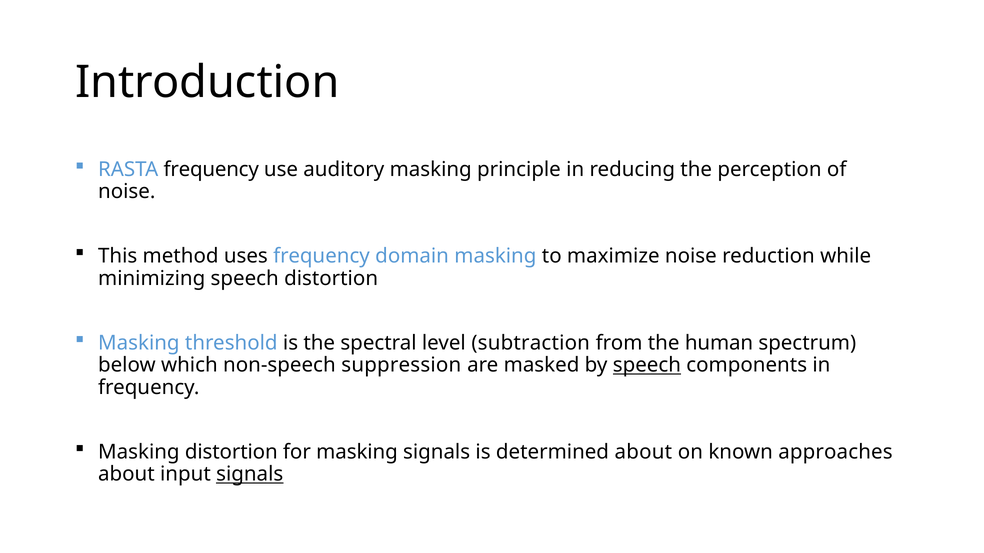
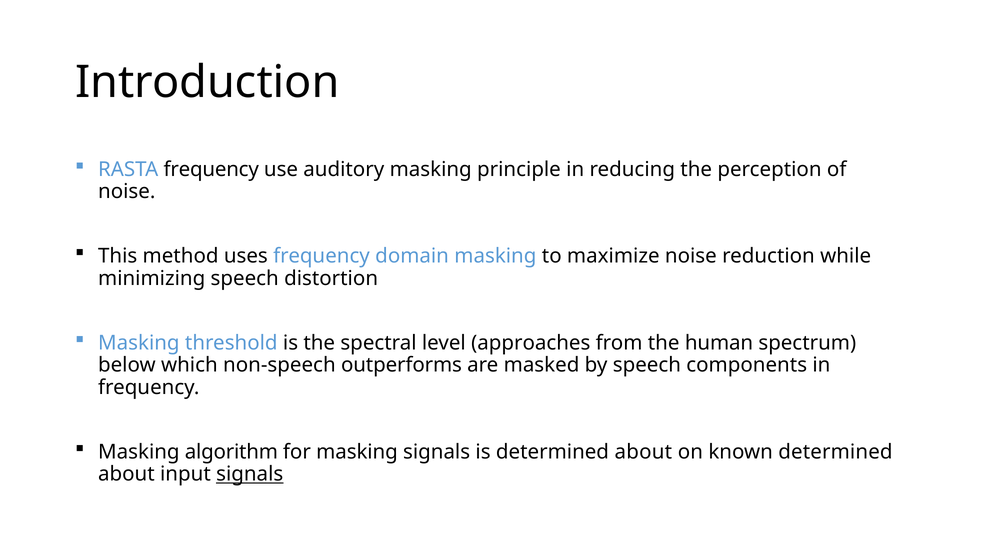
subtraction: subtraction -> approaches
suppression: suppression -> outperforms
speech at (647, 365) underline: present -> none
Masking distortion: distortion -> algorithm
known approaches: approaches -> determined
